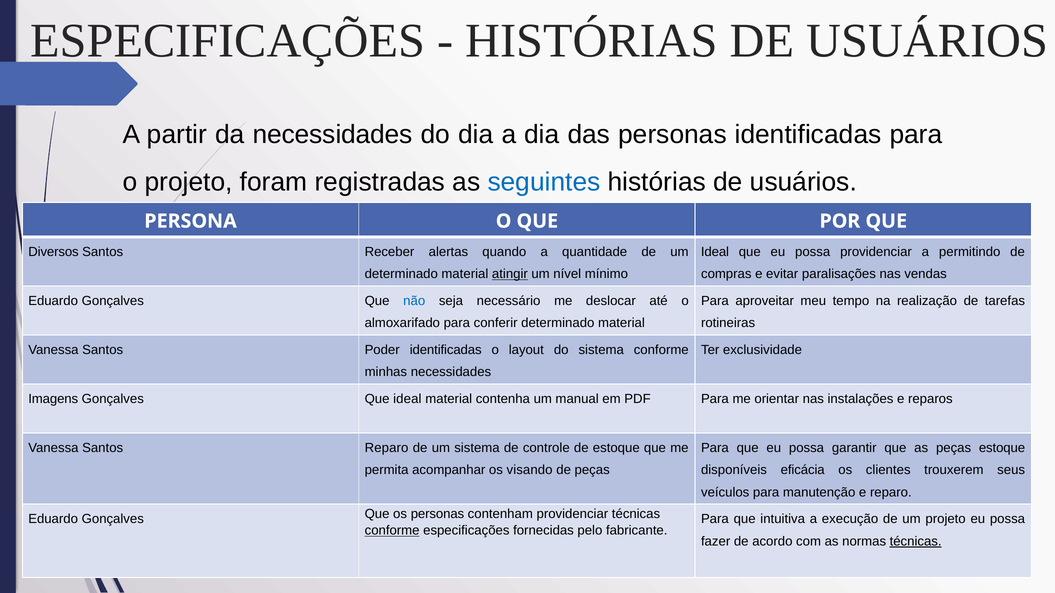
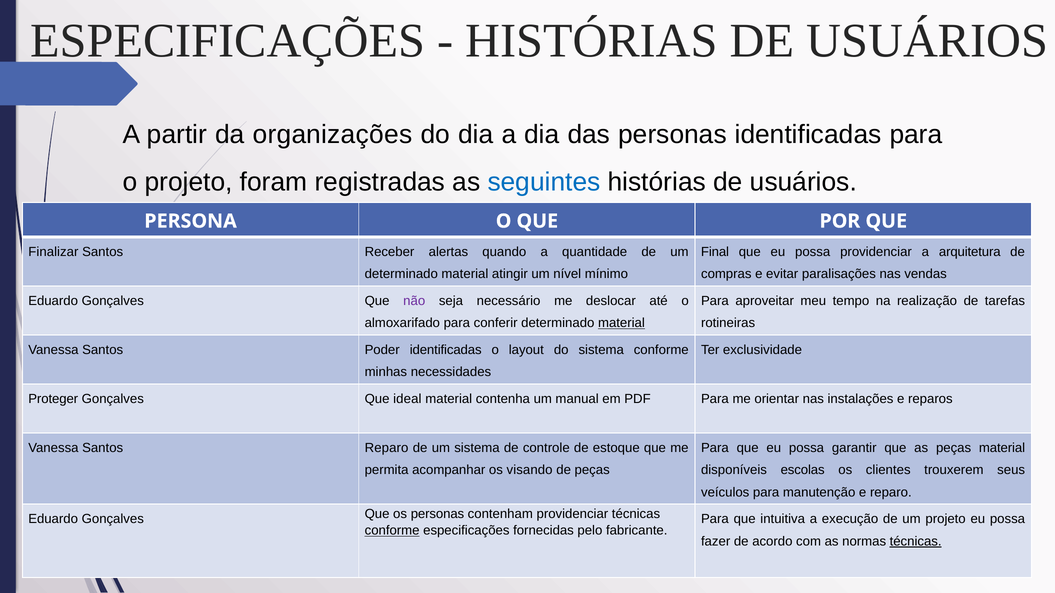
da necessidades: necessidades -> organizações
Diversos: Diversos -> Finalizar
Ideal at (715, 252): Ideal -> Final
permitindo: permitindo -> arquitetura
atingir underline: present -> none
não colour: blue -> purple
material at (621, 323) underline: none -> present
Imagens: Imagens -> Proteger
peças estoque: estoque -> material
eficácia: eficácia -> escolas
